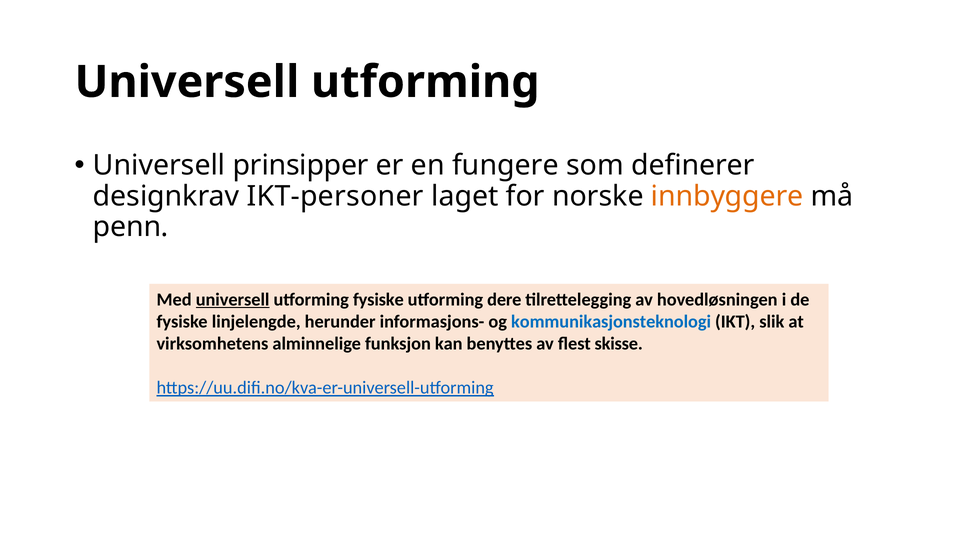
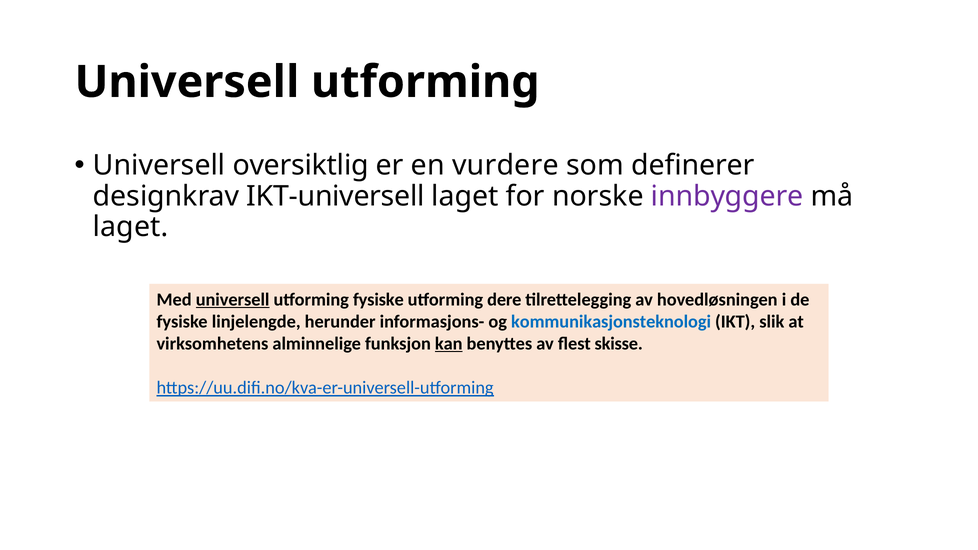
prinsipper: prinsipper -> oversiktlig
fungere: fungere -> vurdere
IKT-personer: IKT-personer -> IKT-universell
innbyggere colour: orange -> purple
penn at (131, 227): penn -> laget
kan underline: none -> present
